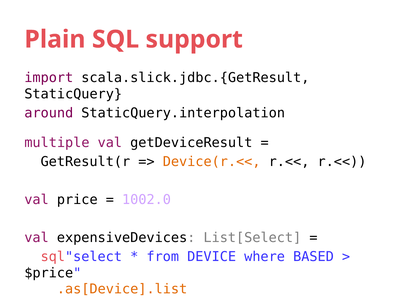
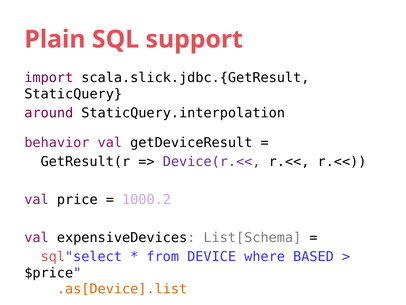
multiple: multiple -> behavior
Device(r.<< colour: orange -> purple
1002.0: 1002.0 -> 1000.2
List[Select: List[Select -> List[Schema
